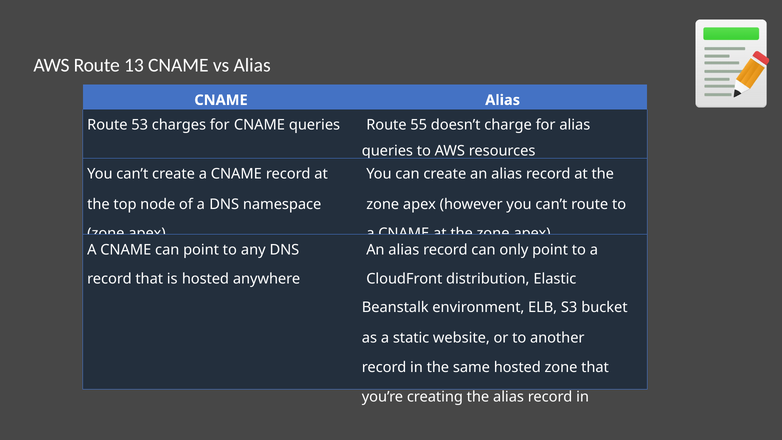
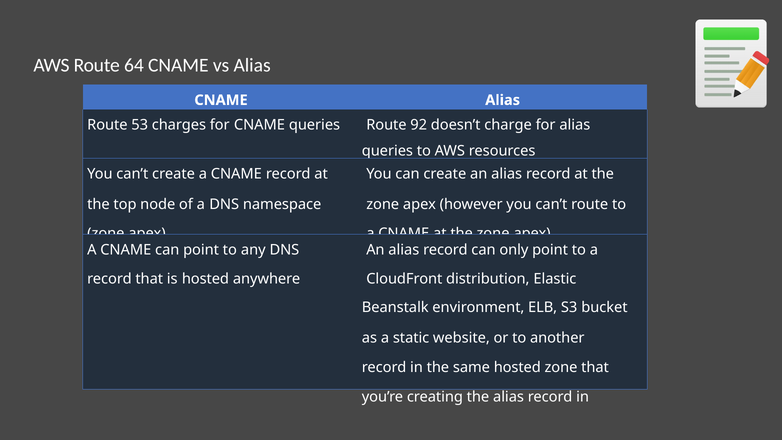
13: 13 -> 64
55: 55 -> 92
